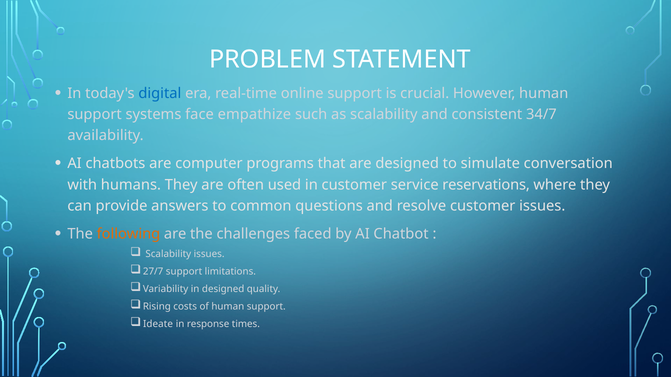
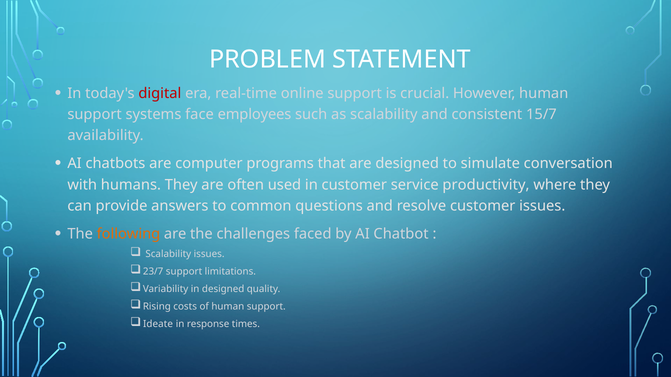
digital colour: blue -> red
empathize: empathize -> employees
34/7: 34/7 -> 15/7
reservations: reservations -> productivity
27/7: 27/7 -> 23/7
